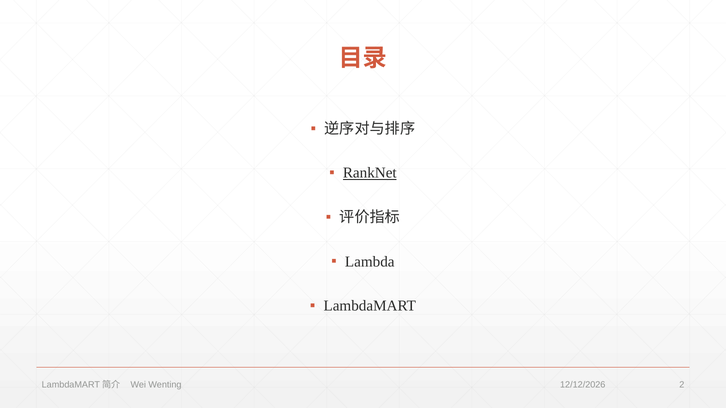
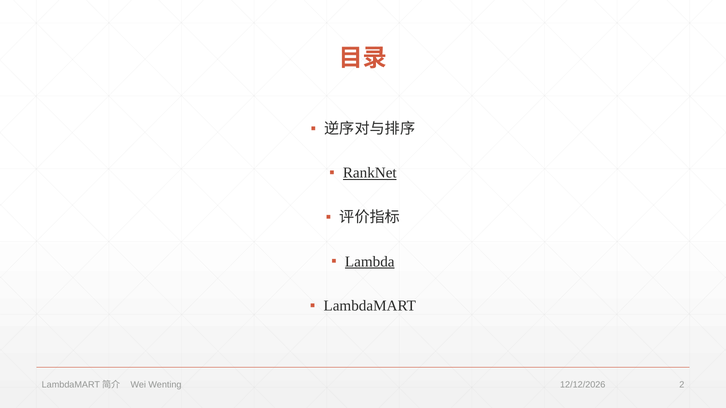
Lambda underline: none -> present
